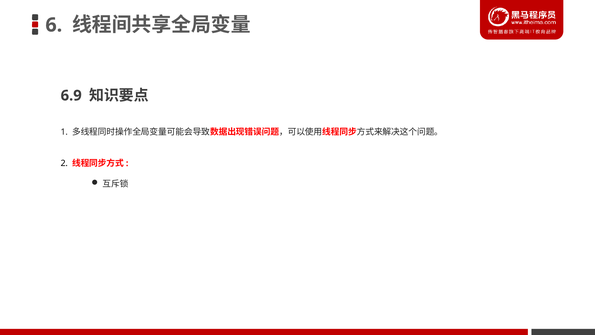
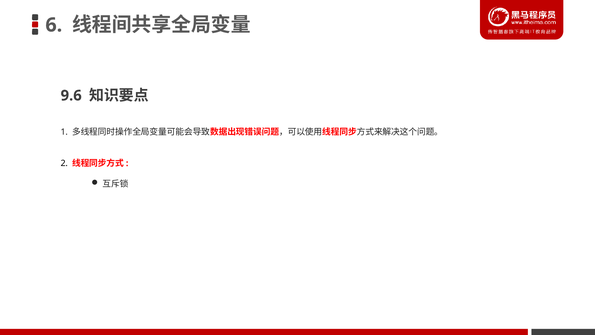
6.9: 6.9 -> 9.6
